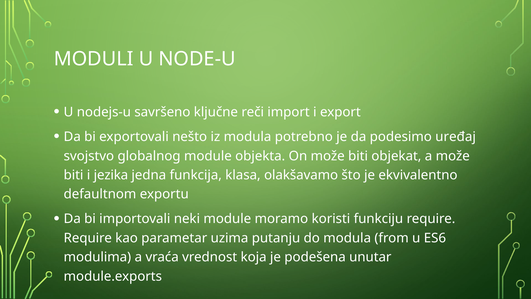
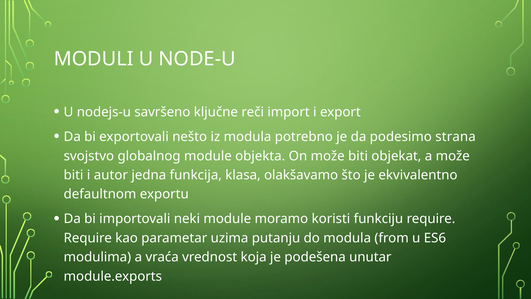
uređaj: uređaj -> strana
jezika: jezika -> autor
